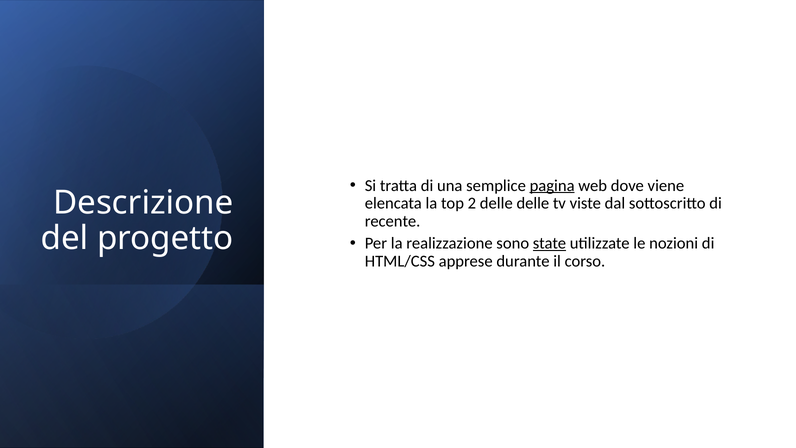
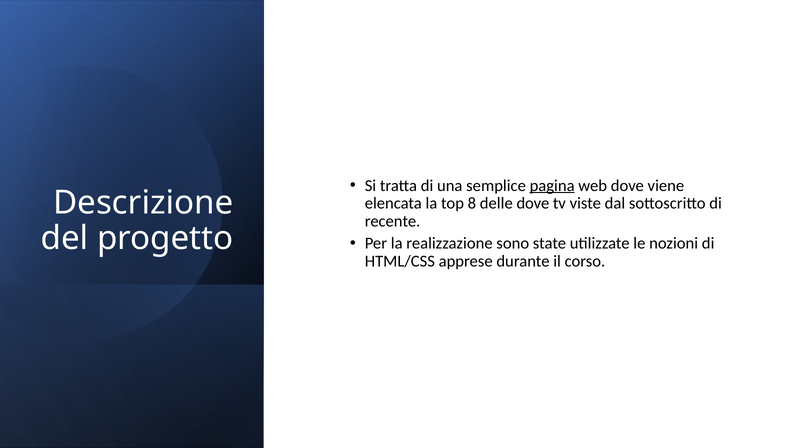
2: 2 -> 8
delle delle: delle -> dove
state underline: present -> none
